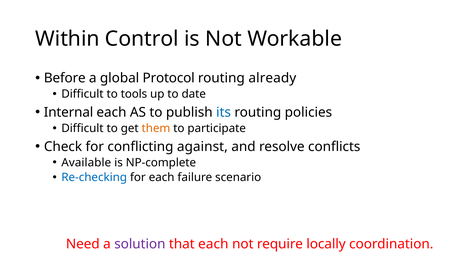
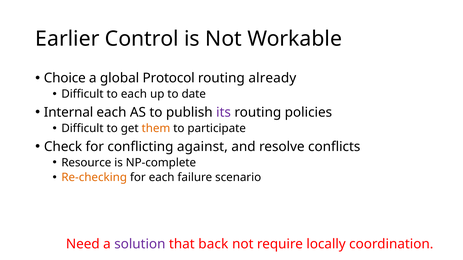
Within: Within -> Earlier
Before: Before -> Choice
to tools: tools -> each
its colour: blue -> purple
Available: Available -> Resource
Re-checking colour: blue -> orange
that each: each -> back
